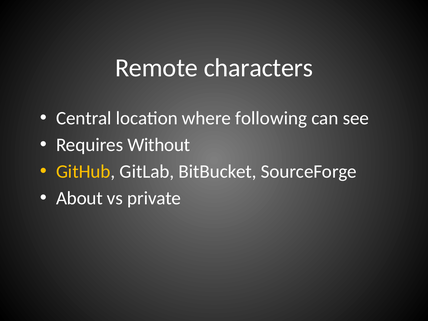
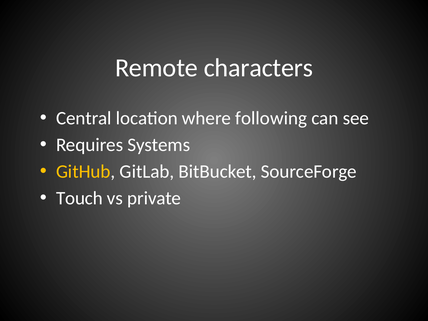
Without: Without -> Systems
About: About -> Touch
